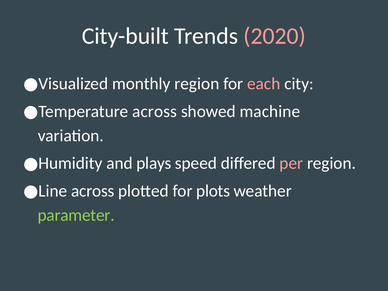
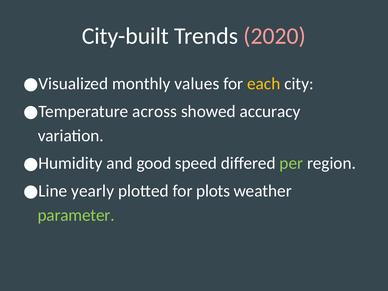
monthly region: region -> values
each colour: pink -> yellow
machine: machine -> accuracy
plays: plays -> good
per colour: pink -> light green
across at (93, 191): across -> yearly
